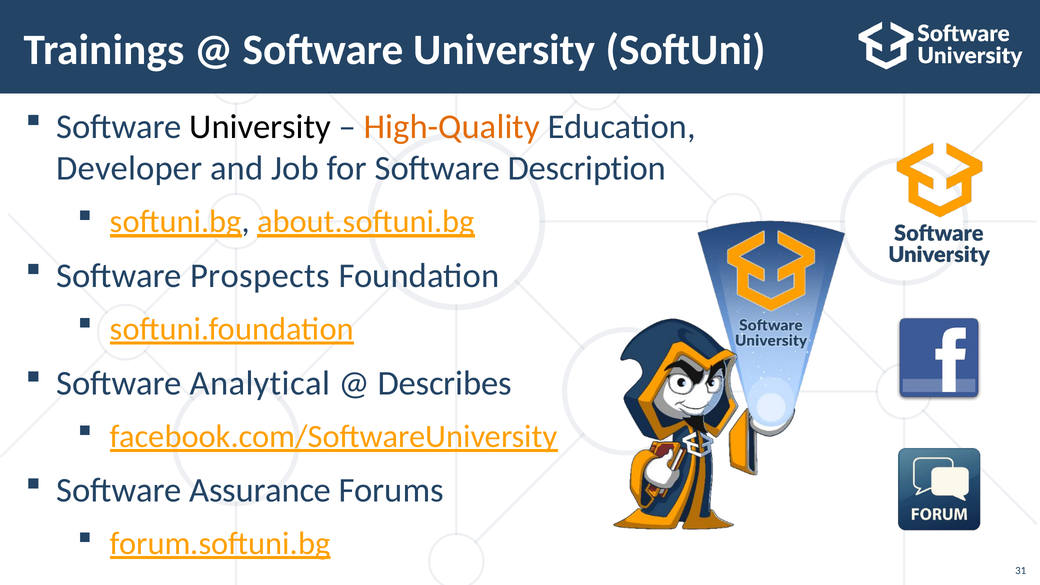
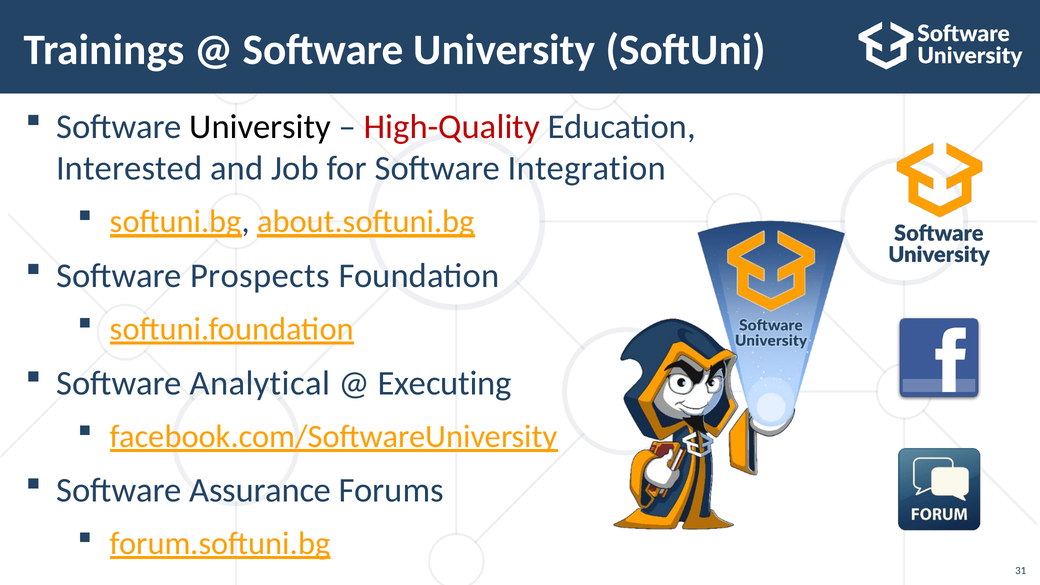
High-Quality colour: orange -> red
Developer: Developer -> Interested
Description: Description -> Integration
Describes: Describes -> Executing
